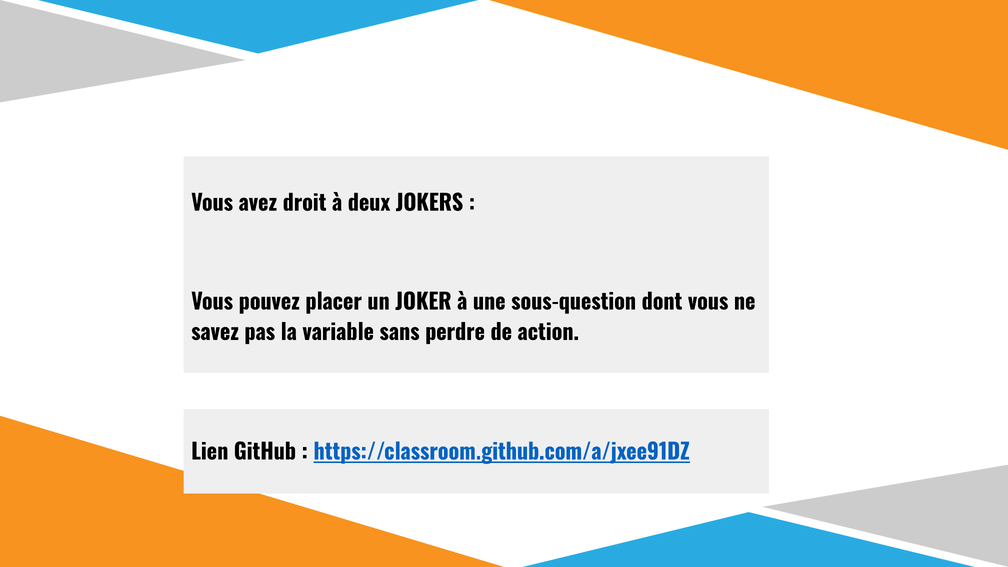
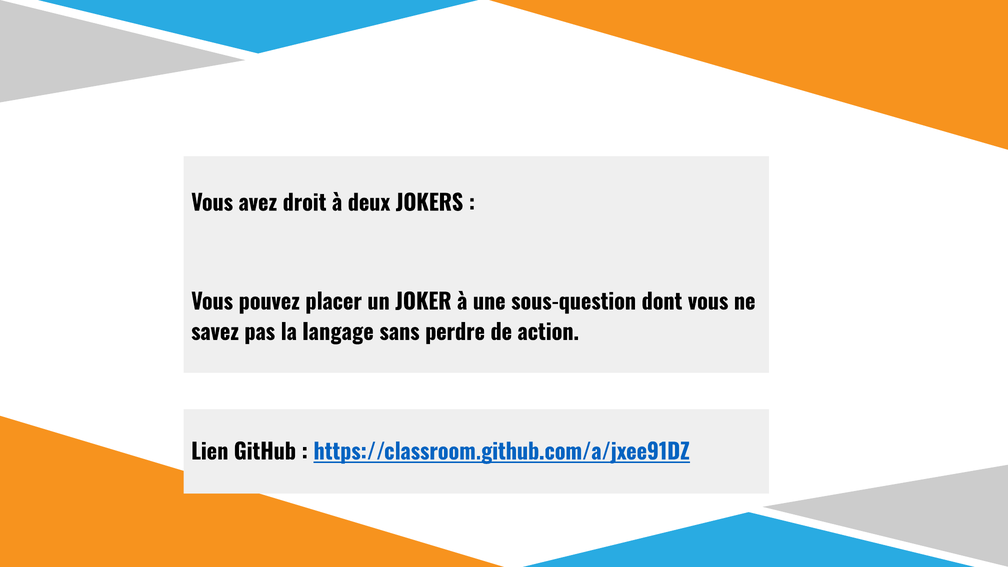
variable: variable -> langage
